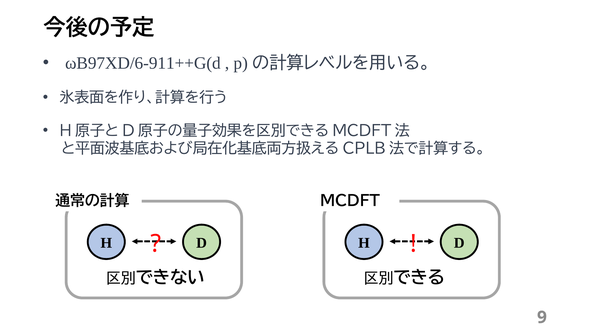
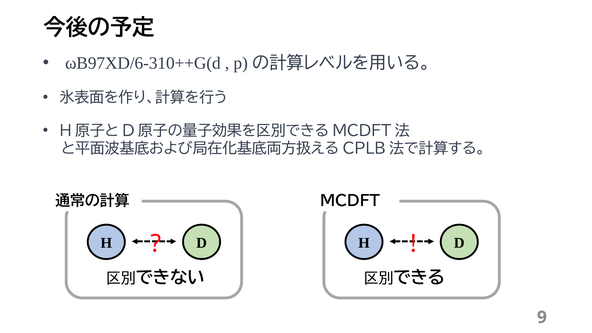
ωB97XD/6-911++G(d: ωB97XD/6-911++G(d -> ωB97XD/6-310++G(d
